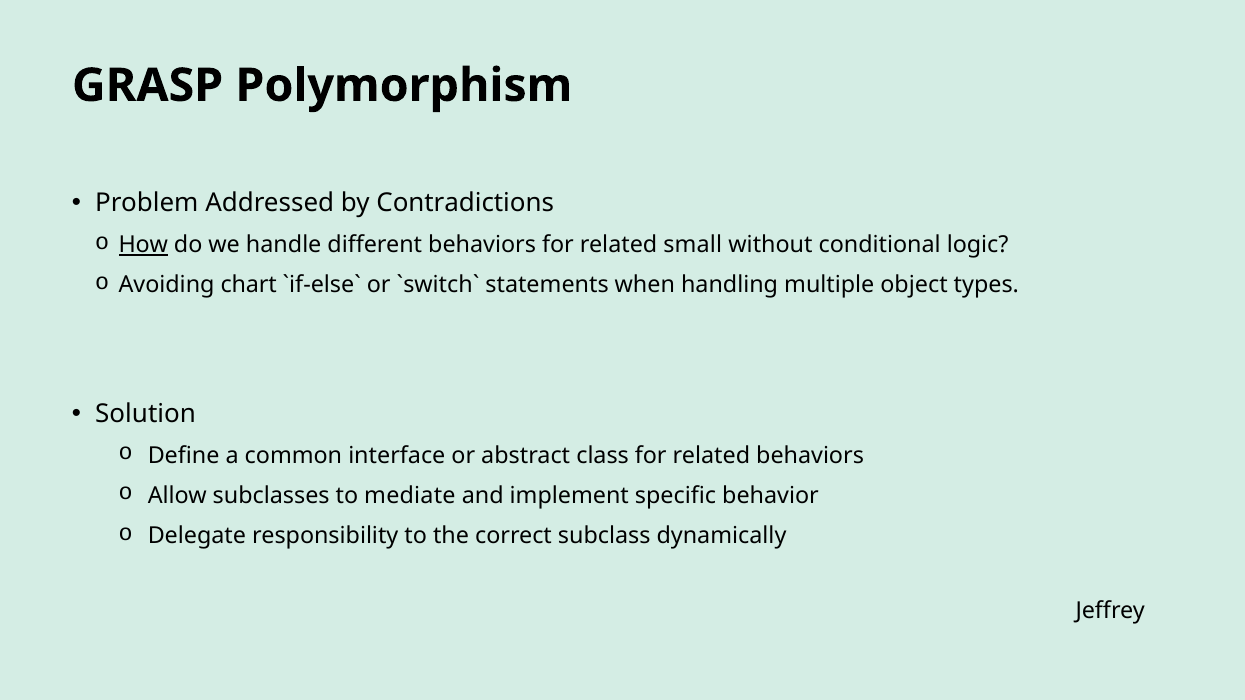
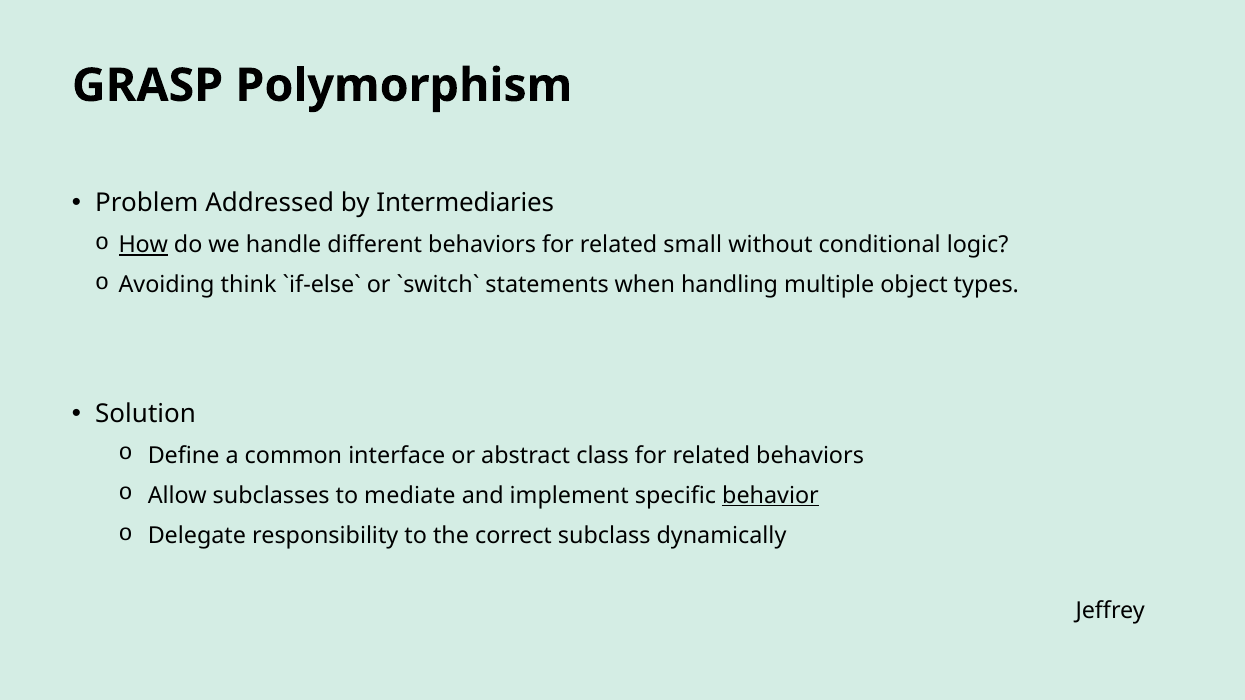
Contradictions: Contradictions -> Intermediaries
chart: chart -> think
behavior underline: none -> present
